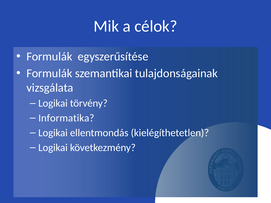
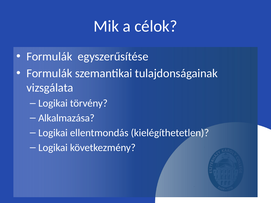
Informatika: Informatika -> Alkalmazása
